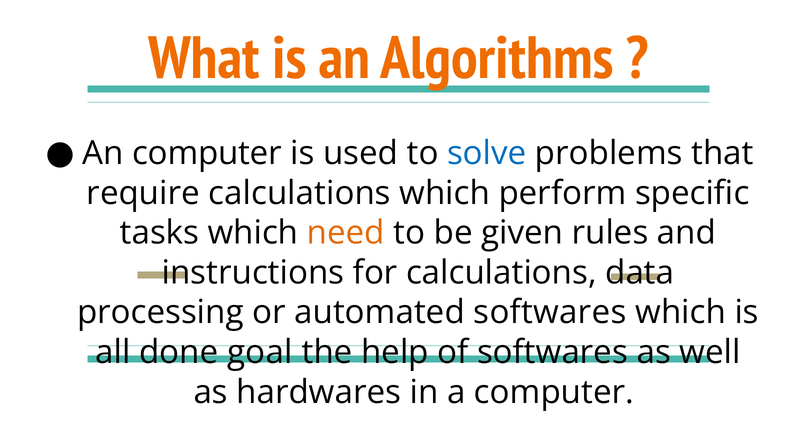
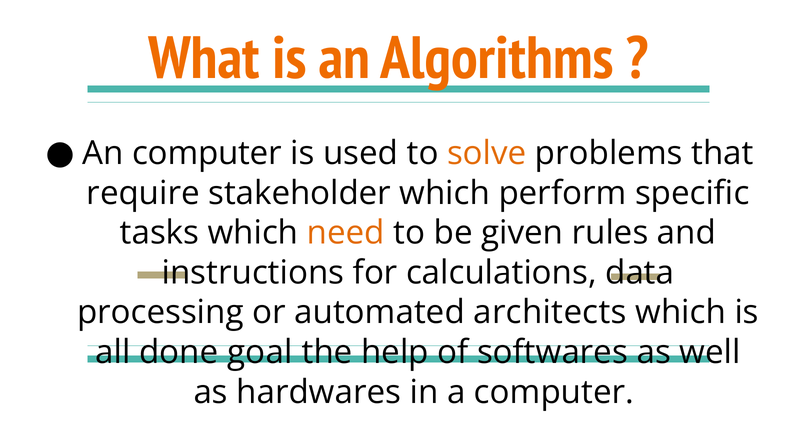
solve colour: blue -> orange
require calculations: calculations -> stakeholder
automated softwares: softwares -> architects
